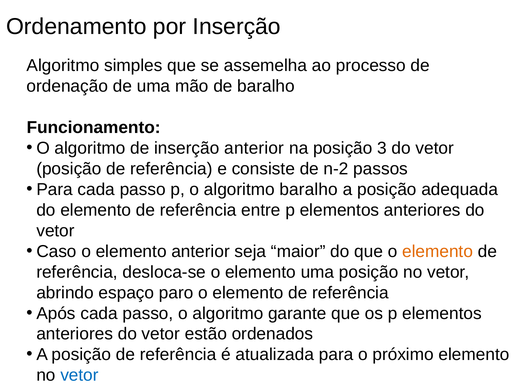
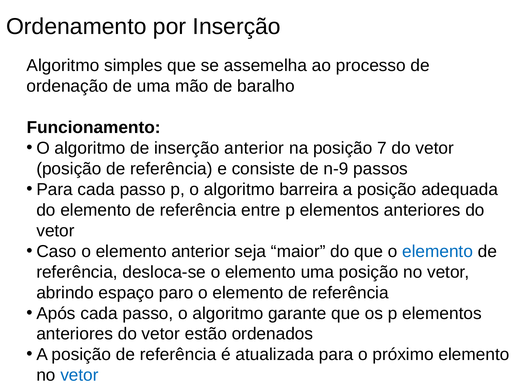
3: 3 -> 7
n-2: n-2 -> n-9
algoritmo baralho: baralho -> barreira
elemento at (438, 252) colour: orange -> blue
